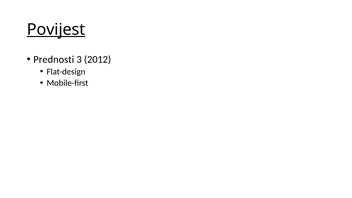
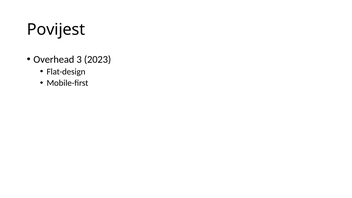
Povijest underline: present -> none
Prednosti: Prednosti -> Overhead
2012: 2012 -> 2023
